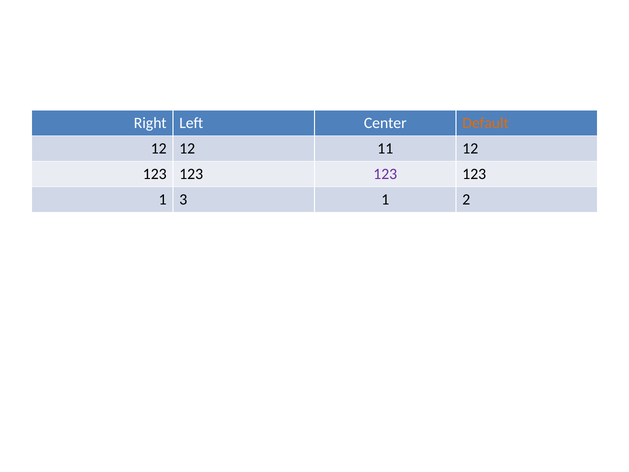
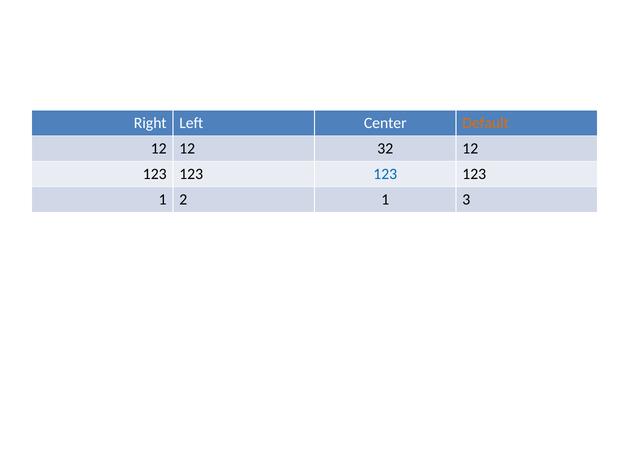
11: 11 -> 32
123 at (385, 174) colour: purple -> blue
3: 3 -> 2
2: 2 -> 3
